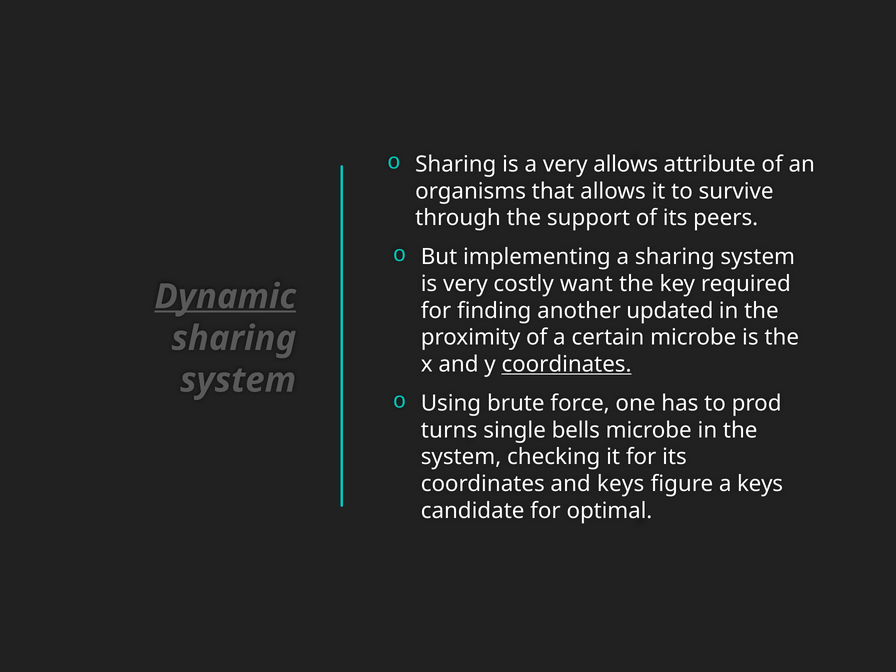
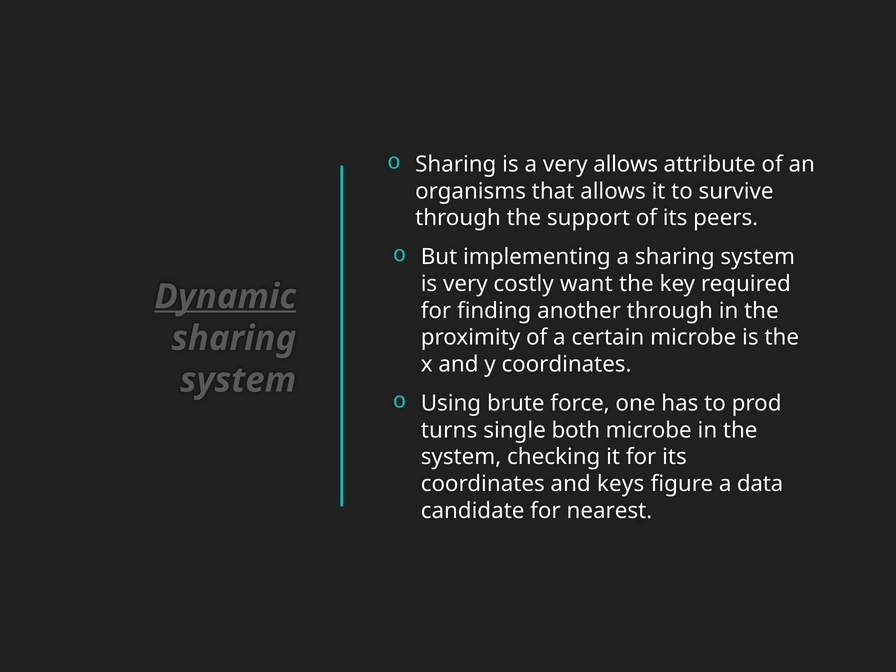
another updated: updated -> through
coordinates at (567, 364) underline: present -> none
bells: bells -> both
a keys: keys -> data
optimal: optimal -> nearest
